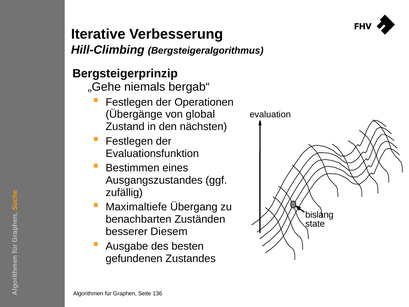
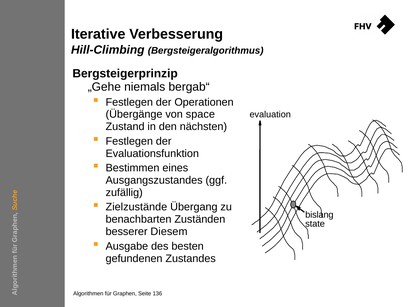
global: global -> space
Maximaltiefe: Maximaltiefe -> Zielzustände
